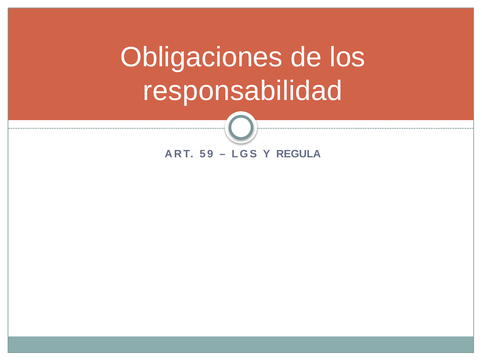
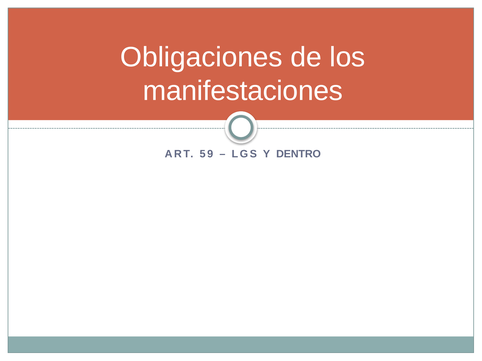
responsabilidad: responsabilidad -> manifestaciones
REGULA: REGULA -> DENTRO
